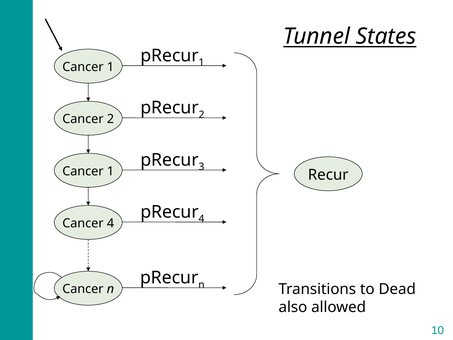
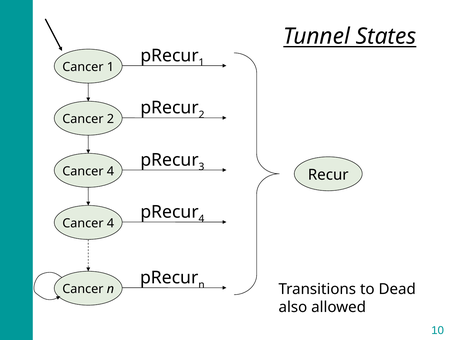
1 at (110, 171): 1 -> 4
